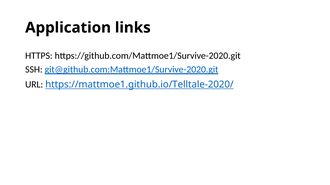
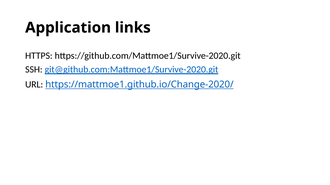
https://mattmoe1.github.io/Telltale-2020/: https://mattmoe1.github.io/Telltale-2020/ -> https://mattmoe1.github.io/Change-2020/
